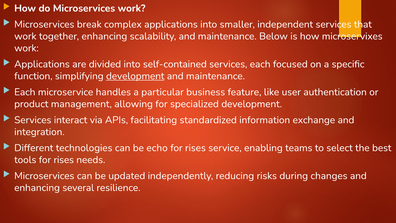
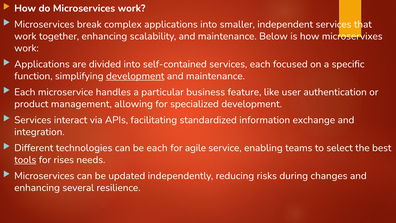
be echo: echo -> each
rises at (195, 148): rises -> agile
tools underline: none -> present
